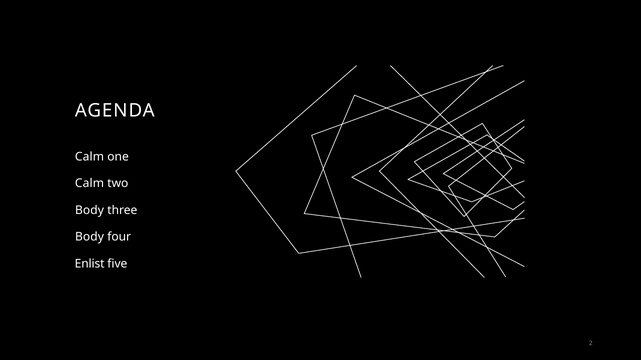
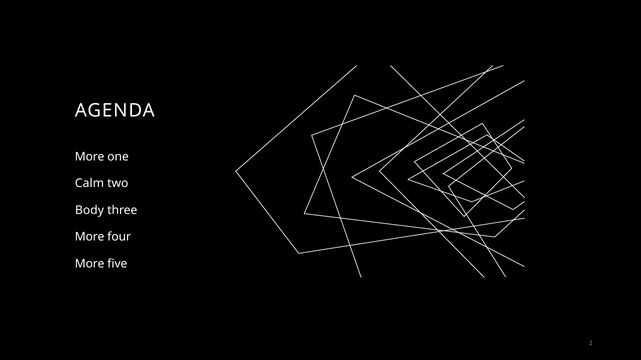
Calm at (90, 157): Calm -> More
Body at (90, 237): Body -> More
Enlist at (90, 264): Enlist -> More
